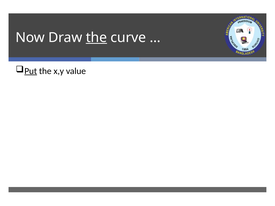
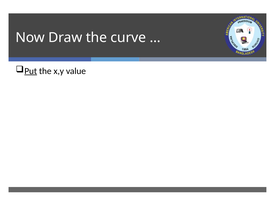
the at (96, 38) underline: present -> none
